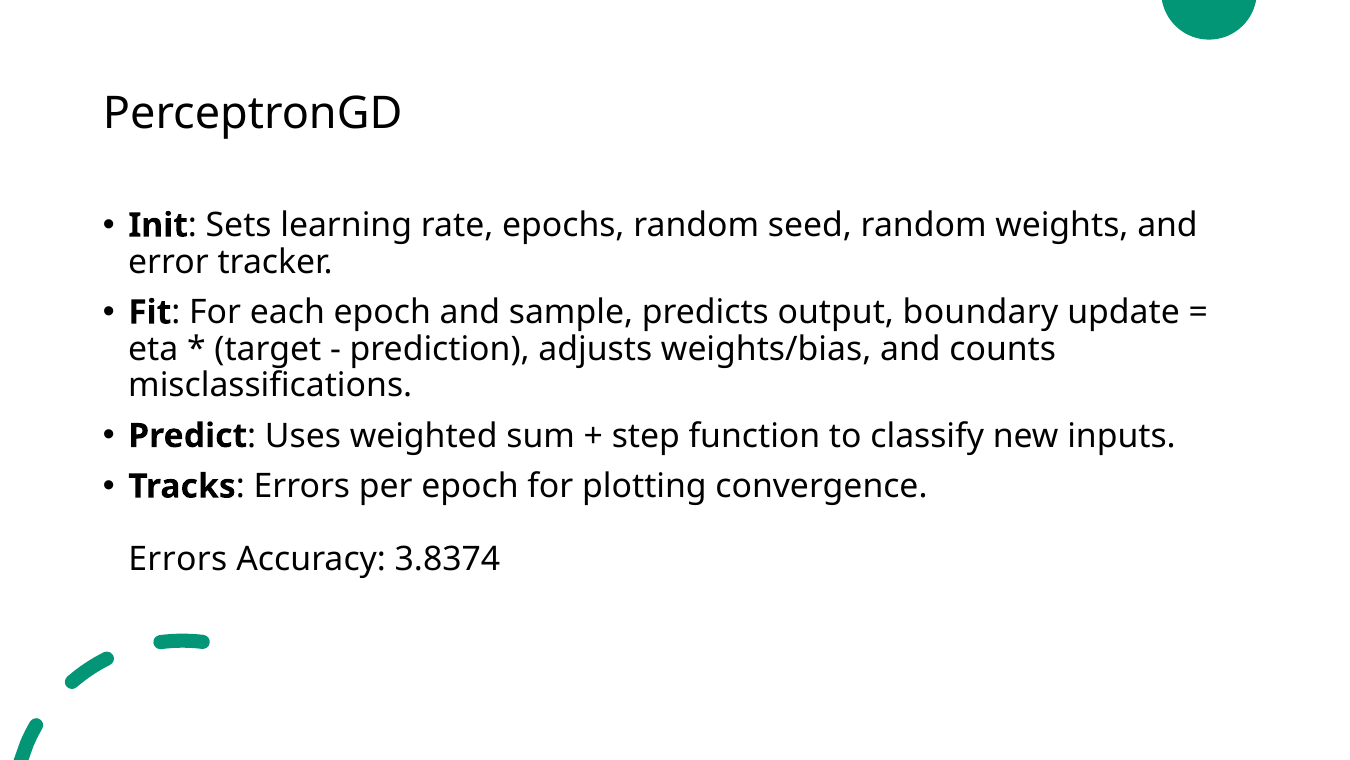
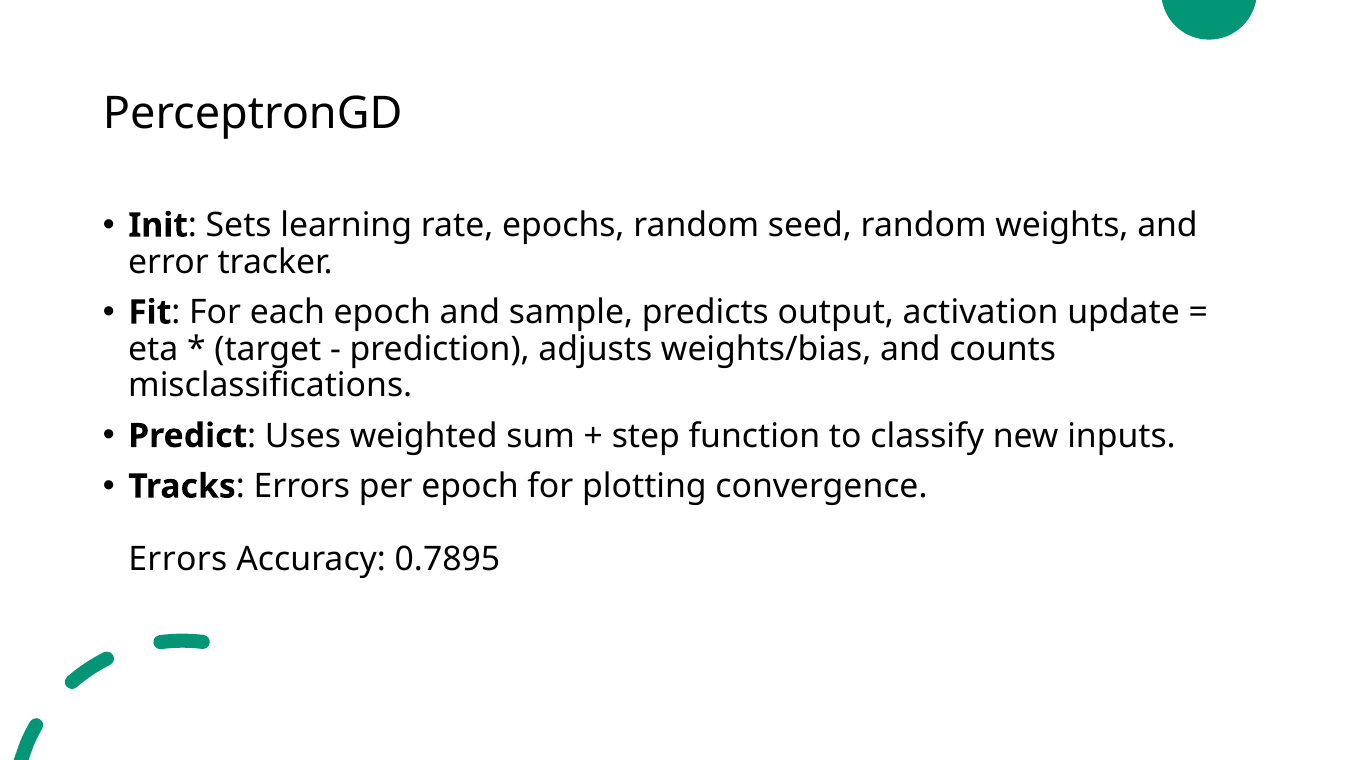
boundary: boundary -> activation
3.8374: 3.8374 -> 0.7895
